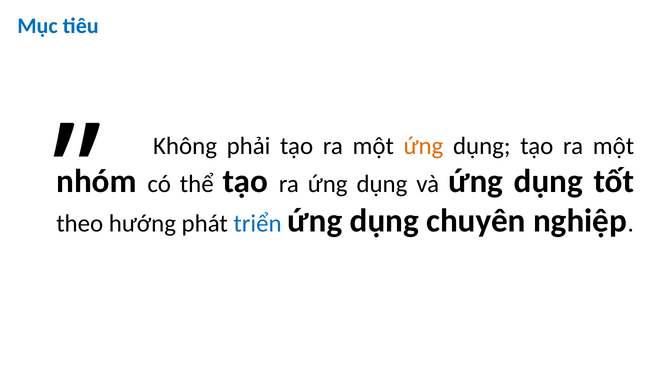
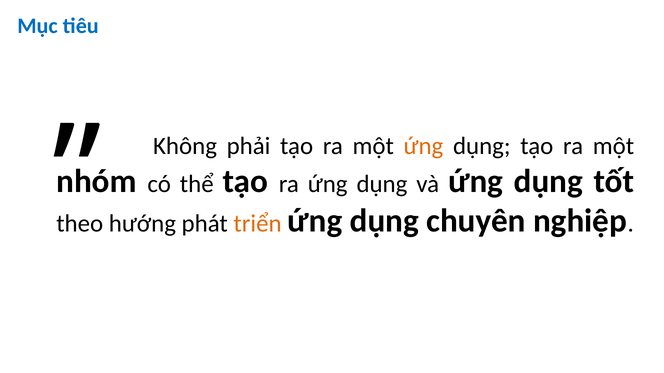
triển colour: blue -> orange
